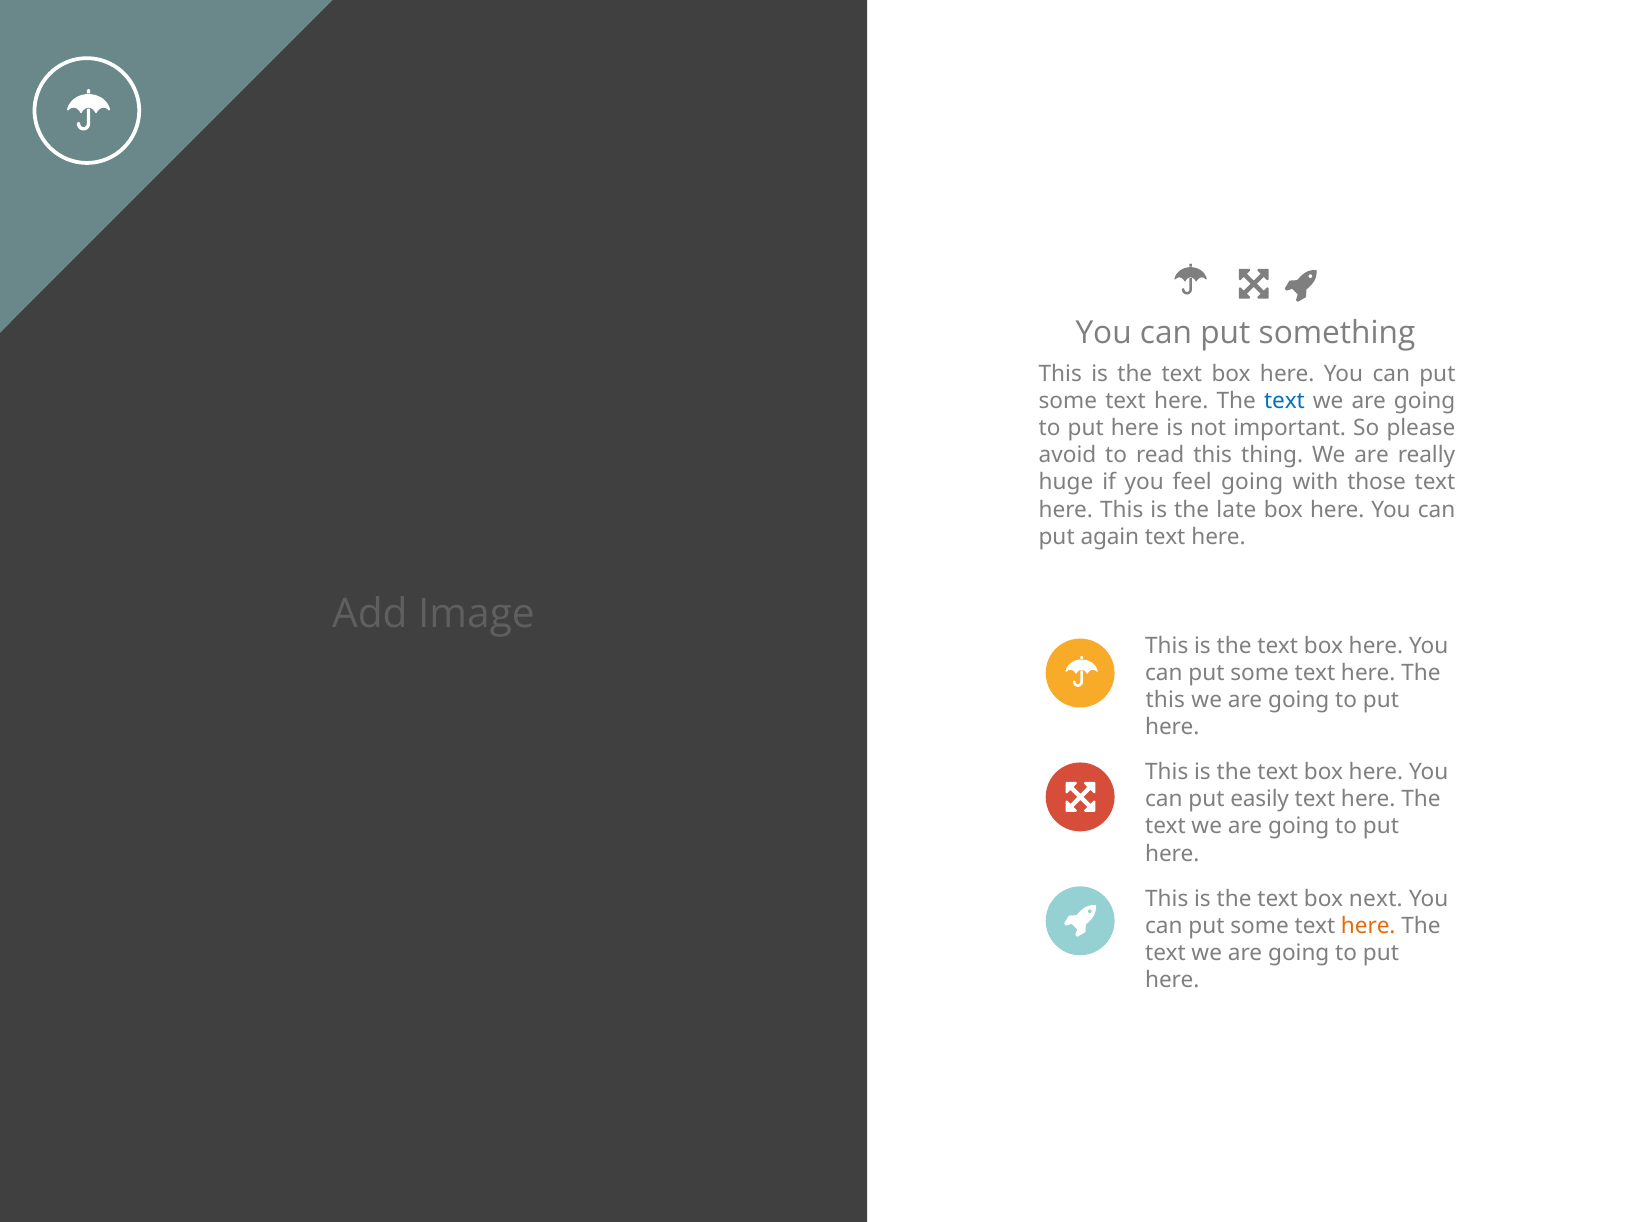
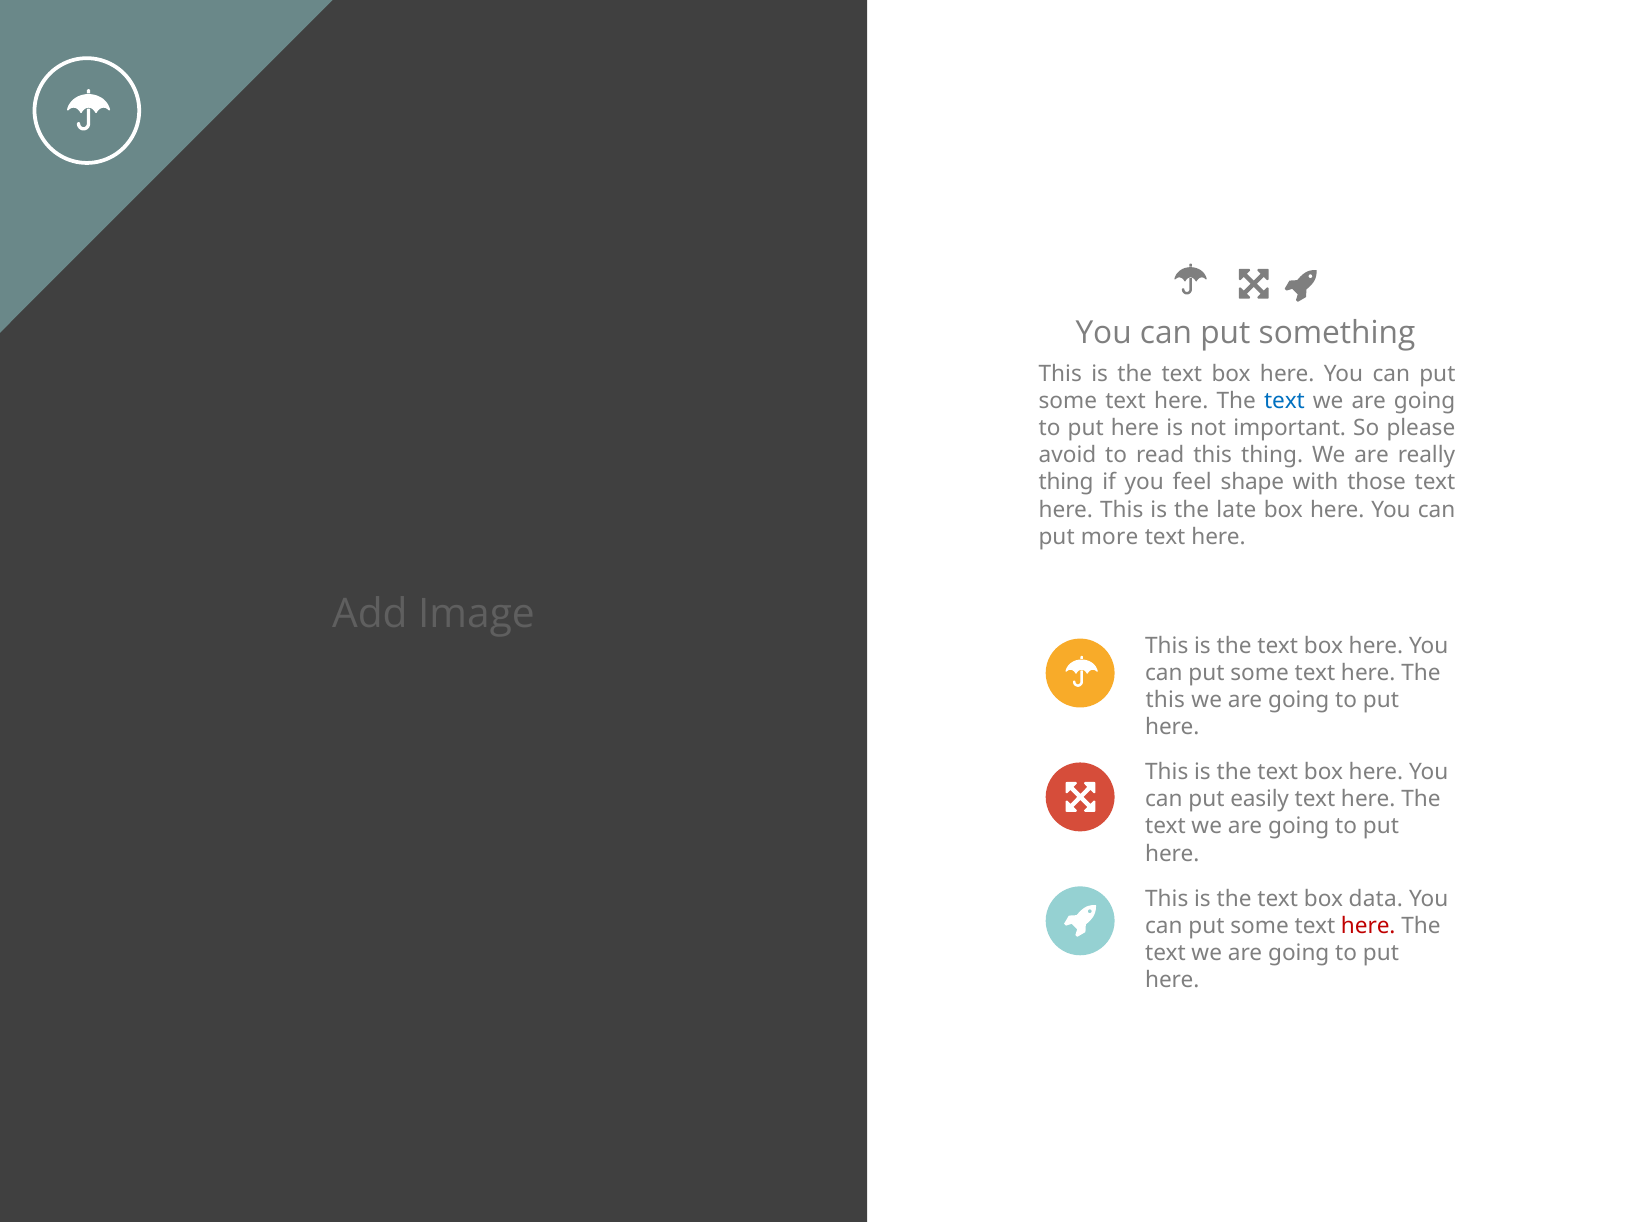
huge at (1066, 482): huge -> thing
feel going: going -> shape
again: again -> more
next: next -> data
here at (1368, 926) colour: orange -> red
